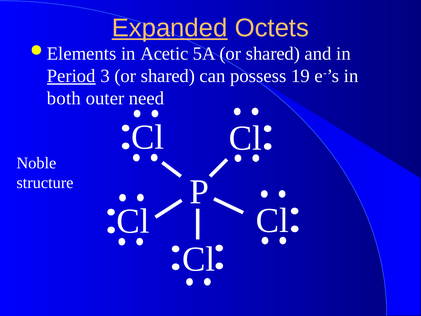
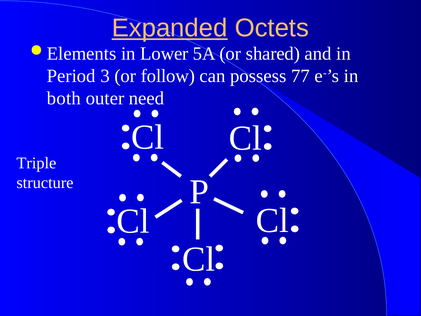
Acetic: Acetic -> Lower
Period underline: present -> none
3 or shared: shared -> follow
19: 19 -> 77
Noble: Noble -> Triple
